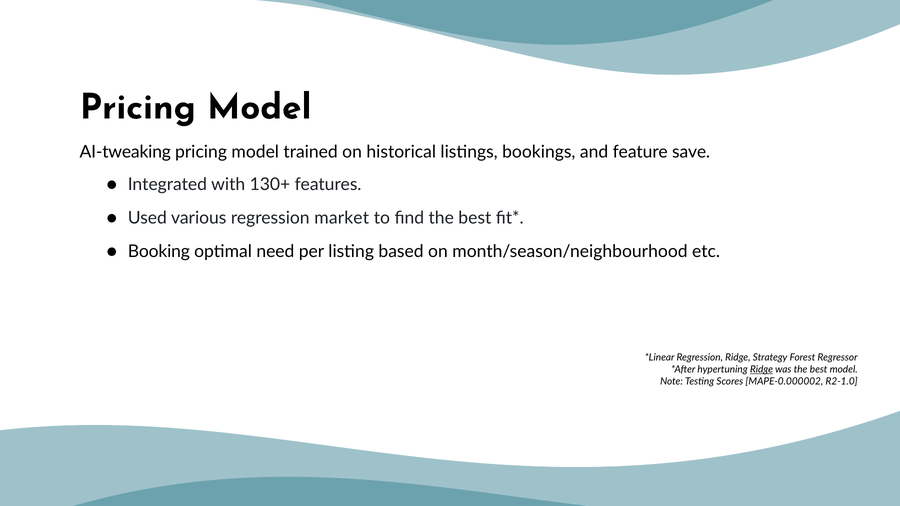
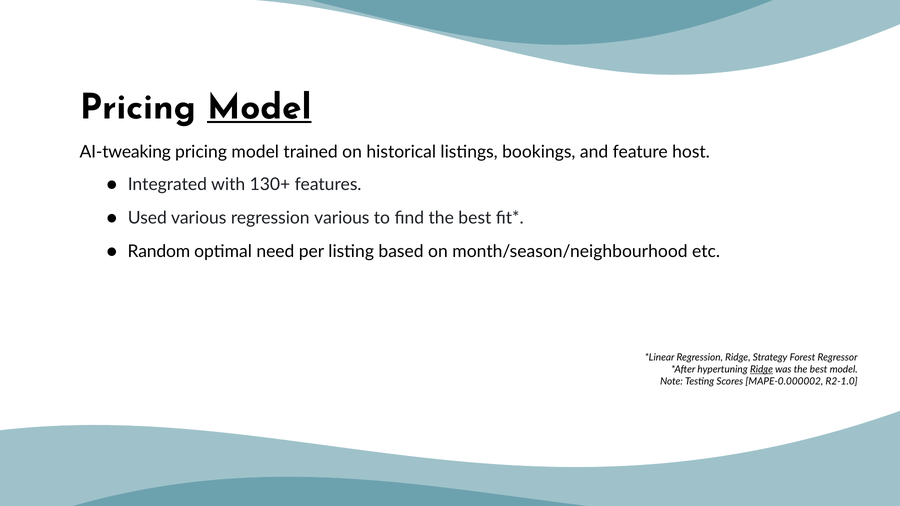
Model at (259, 107) underline: none -> present
save: save -> host
regression market: market -> various
Booking: Booking -> Random
